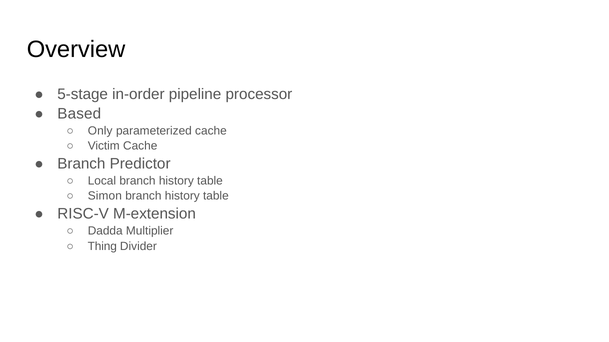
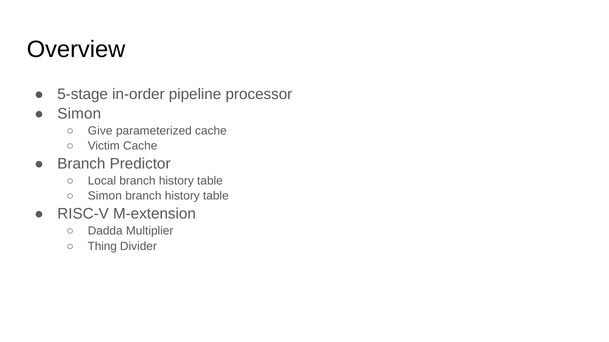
Based at (79, 114): Based -> Simon
Only: Only -> Give
